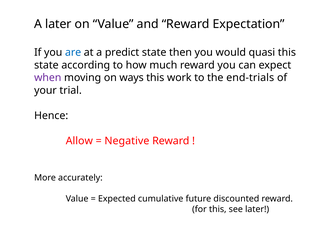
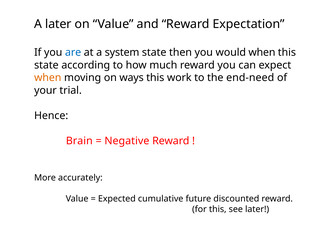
predict: predict -> system
would quasi: quasi -> when
when at (48, 78) colour: purple -> orange
end-trials: end-trials -> end-need
Allow: Allow -> Brain
